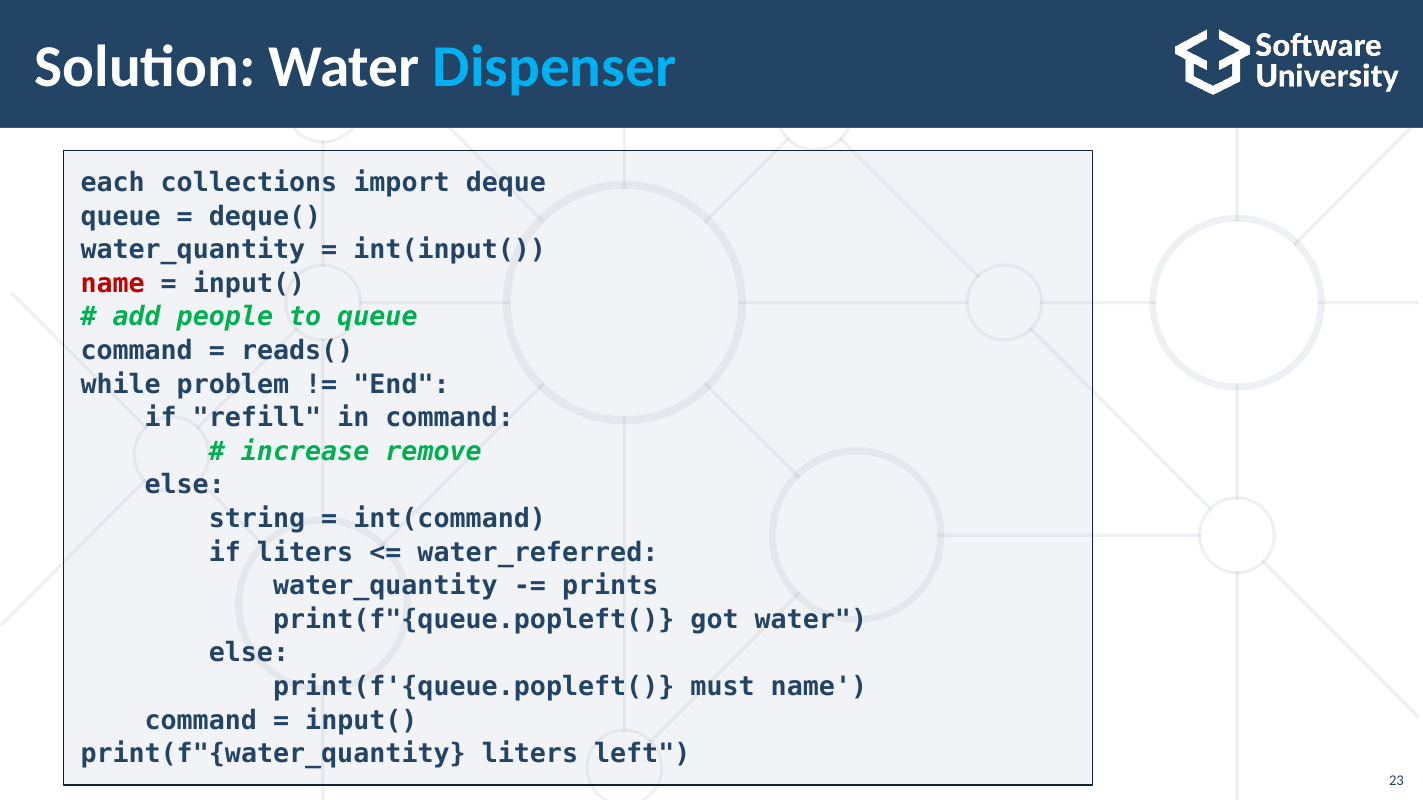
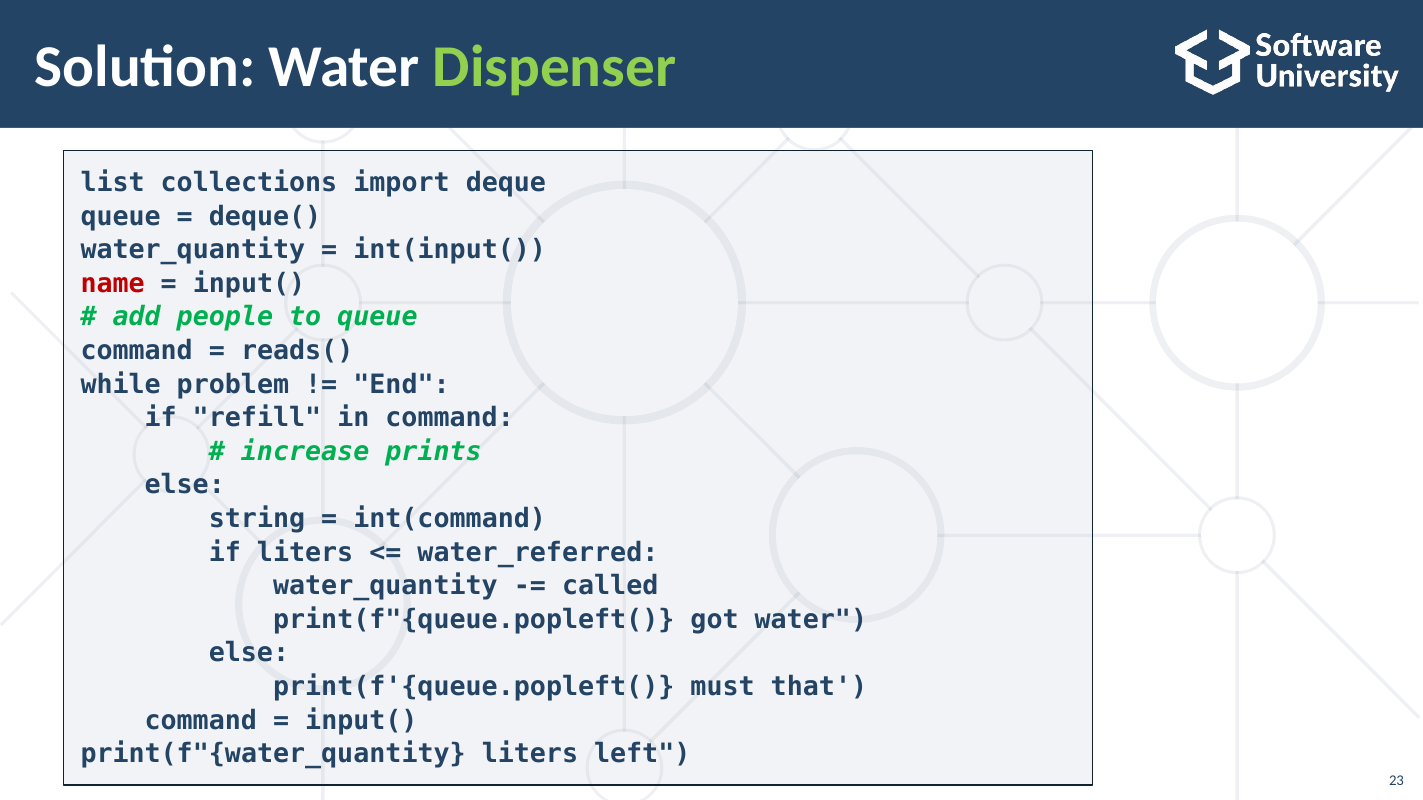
Dispenser colour: light blue -> light green
each: each -> list
remove: remove -> prints
prints: prints -> called
must name: name -> that
